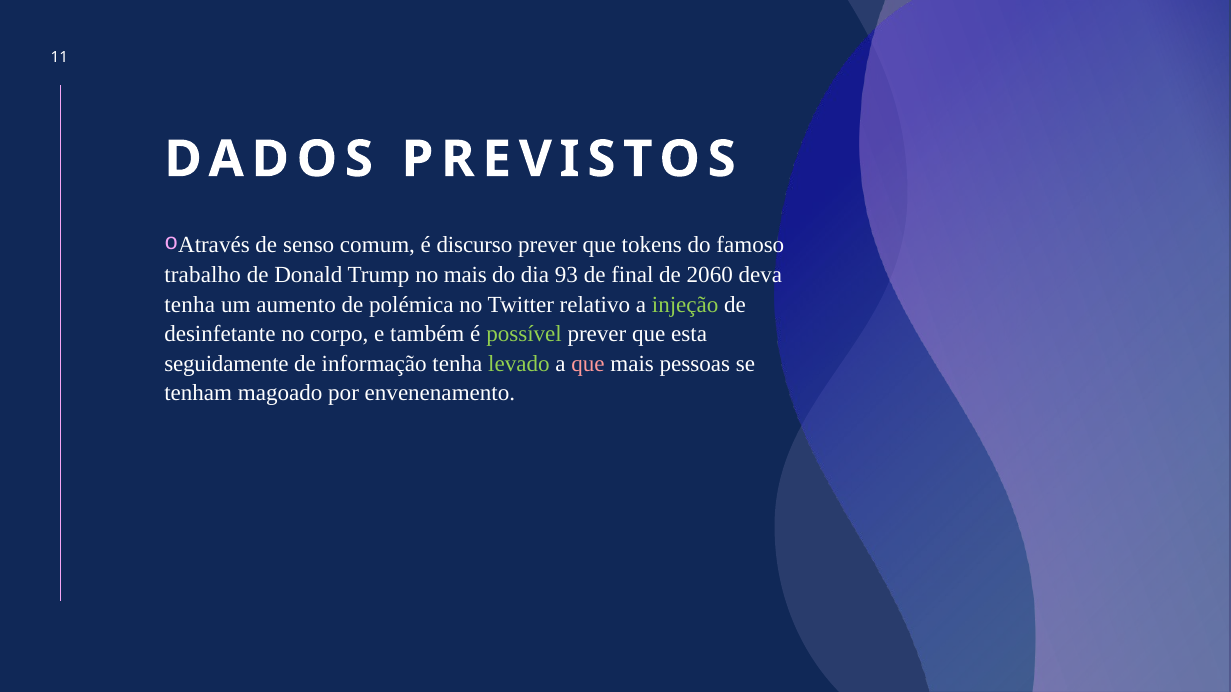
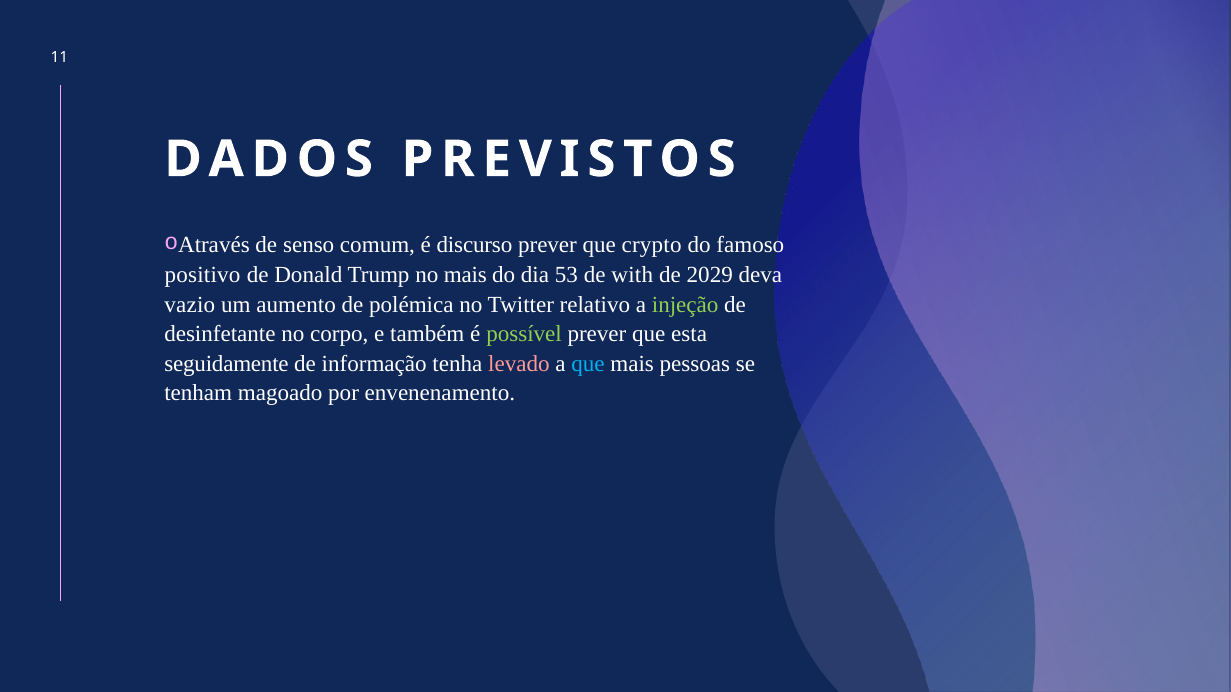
tokens: tokens -> crypto
trabalho: trabalho -> positivo
93: 93 -> 53
final: final -> with
2060: 2060 -> 2029
tenha at (190, 305): tenha -> vazio
levado colour: light green -> pink
que at (588, 364) colour: pink -> light blue
